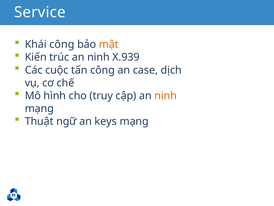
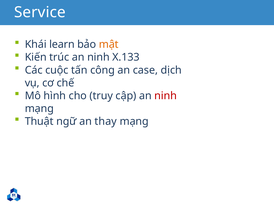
Khái công: công -> learn
X.939: X.939 -> X.133
ninh at (166, 96) colour: orange -> red
keys: keys -> thay
